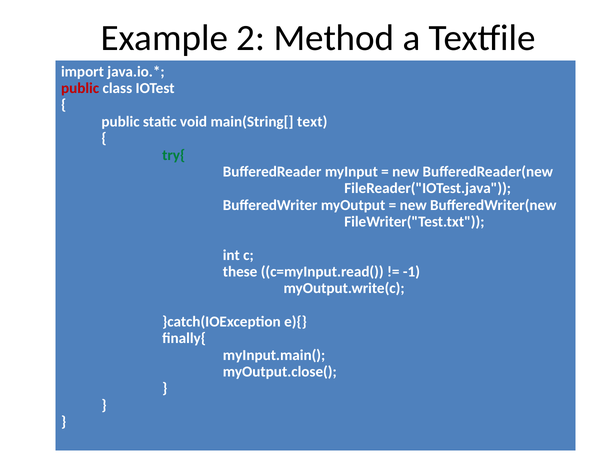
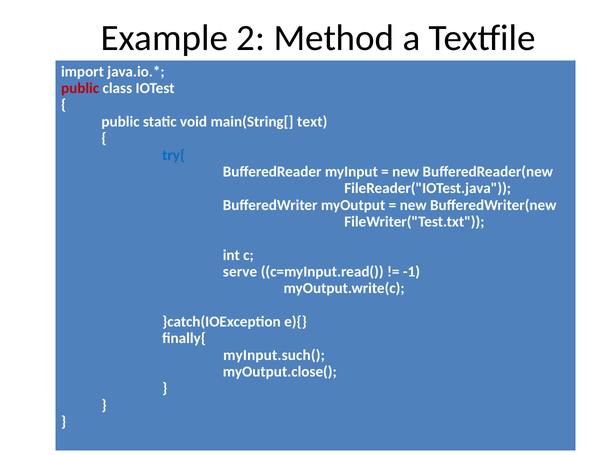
try{ colour: green -> blue
these: these -> serve
myInput.main(: myInput.main( -> myInput.such(
